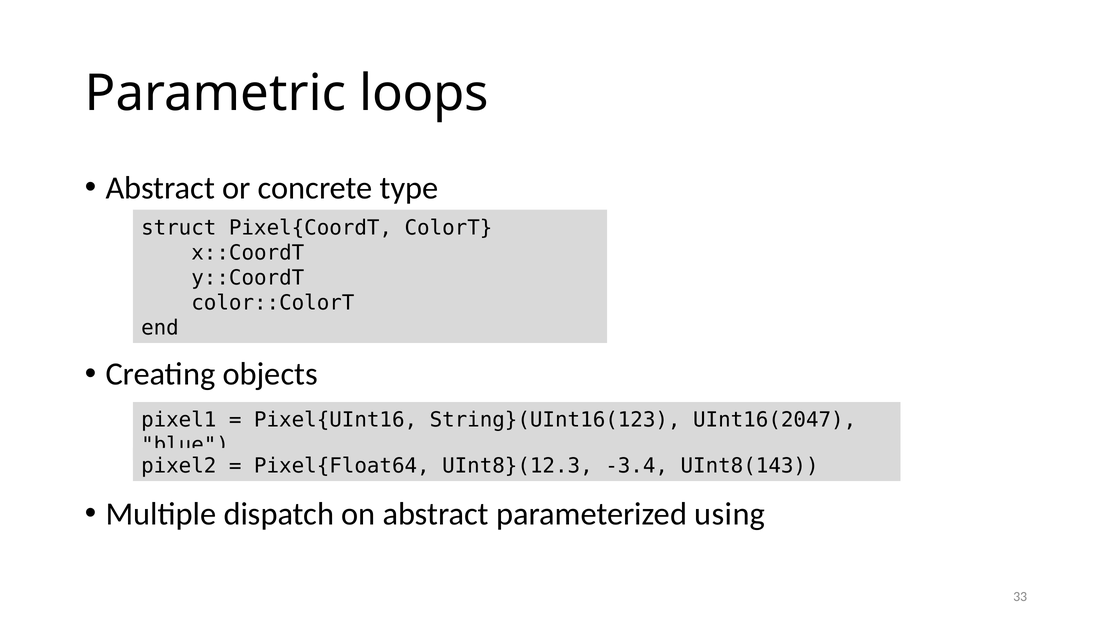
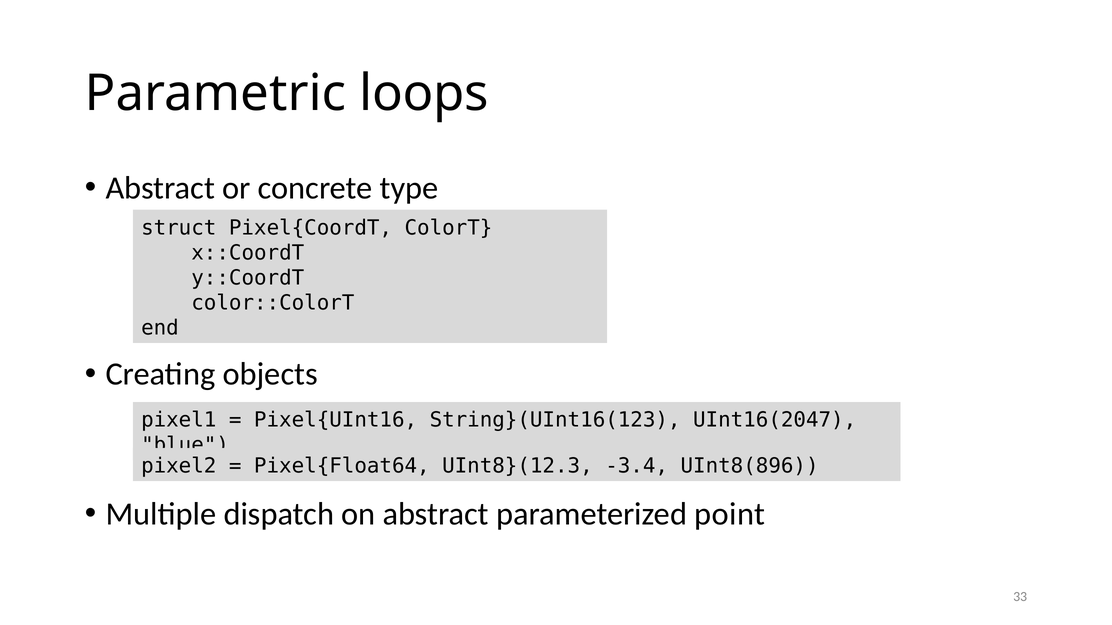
UInt8(143: UInt8(143 -> UInt8(896
using: using -> point
